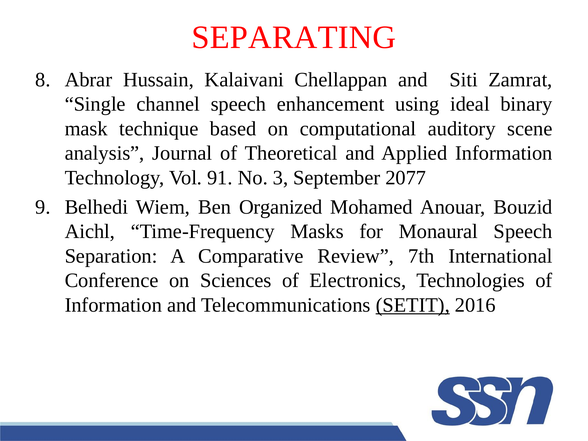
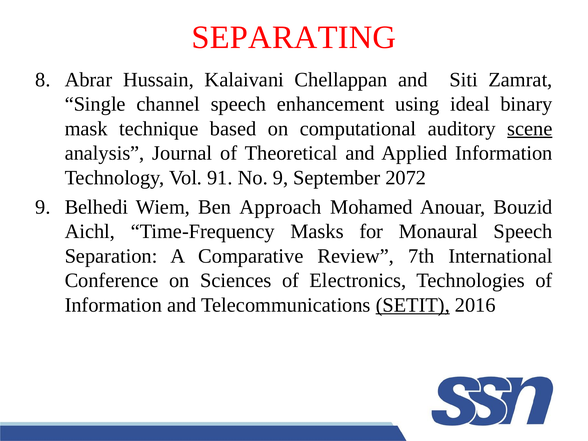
scene underline: none -> present
No 3: 3 -> 9
2077: 2077 -> 2072
Organized: Organized -> Approach
